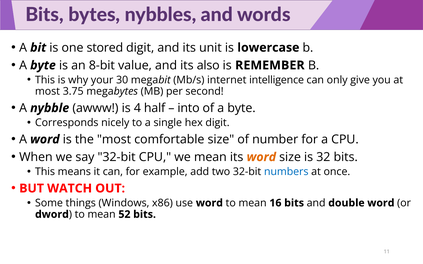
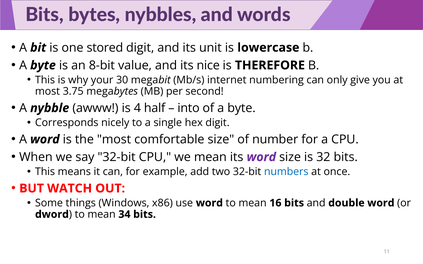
also: also -> nice
REMEMBER: REMEMBER -> THEREFORE
intelligence: intelligence -> numbering
word at (261, 157) colour: orange -> purple
52: 52 -> 34
